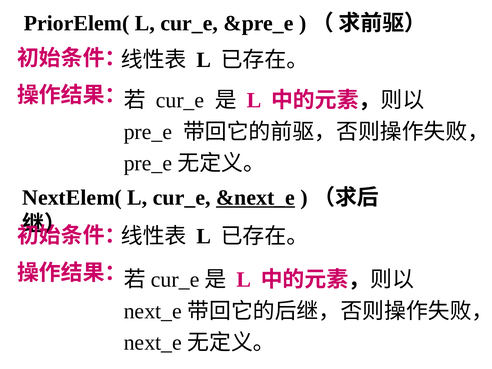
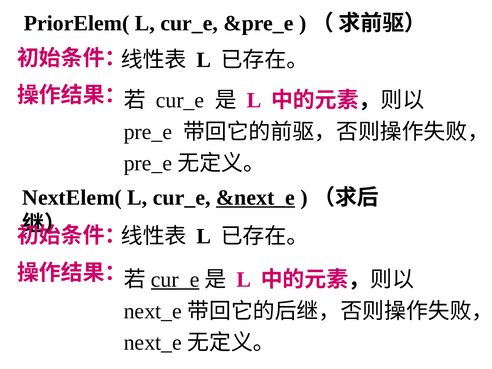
cur_e at (175, 280) underline: none -> present
